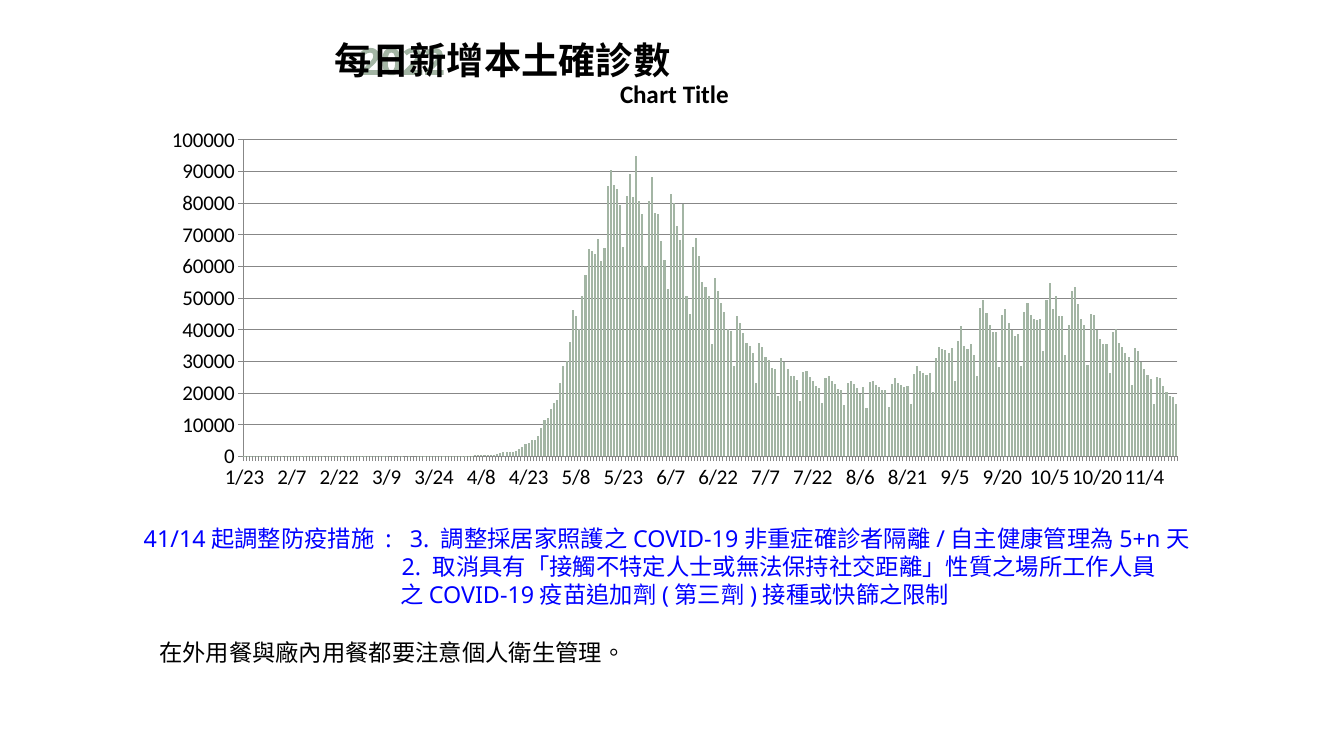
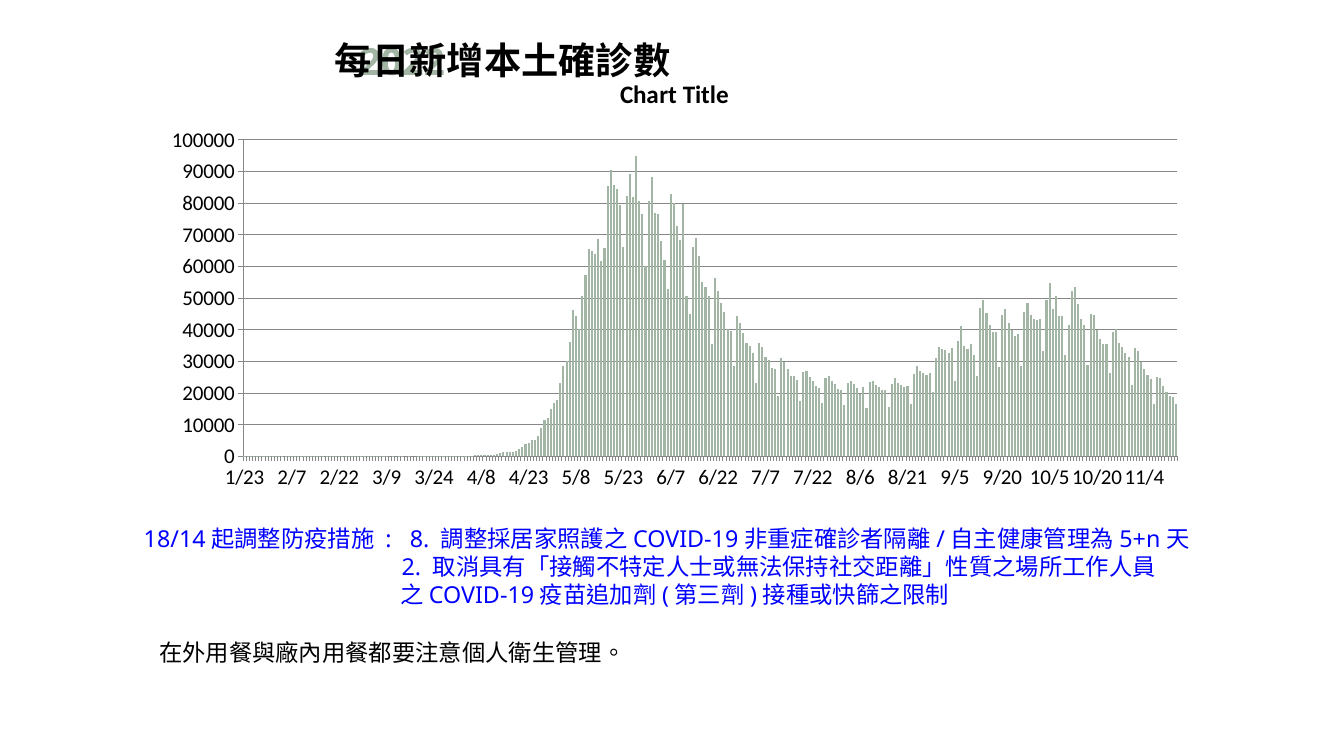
41/14: 41/14 -> 18/14
3: 3 -> 8
